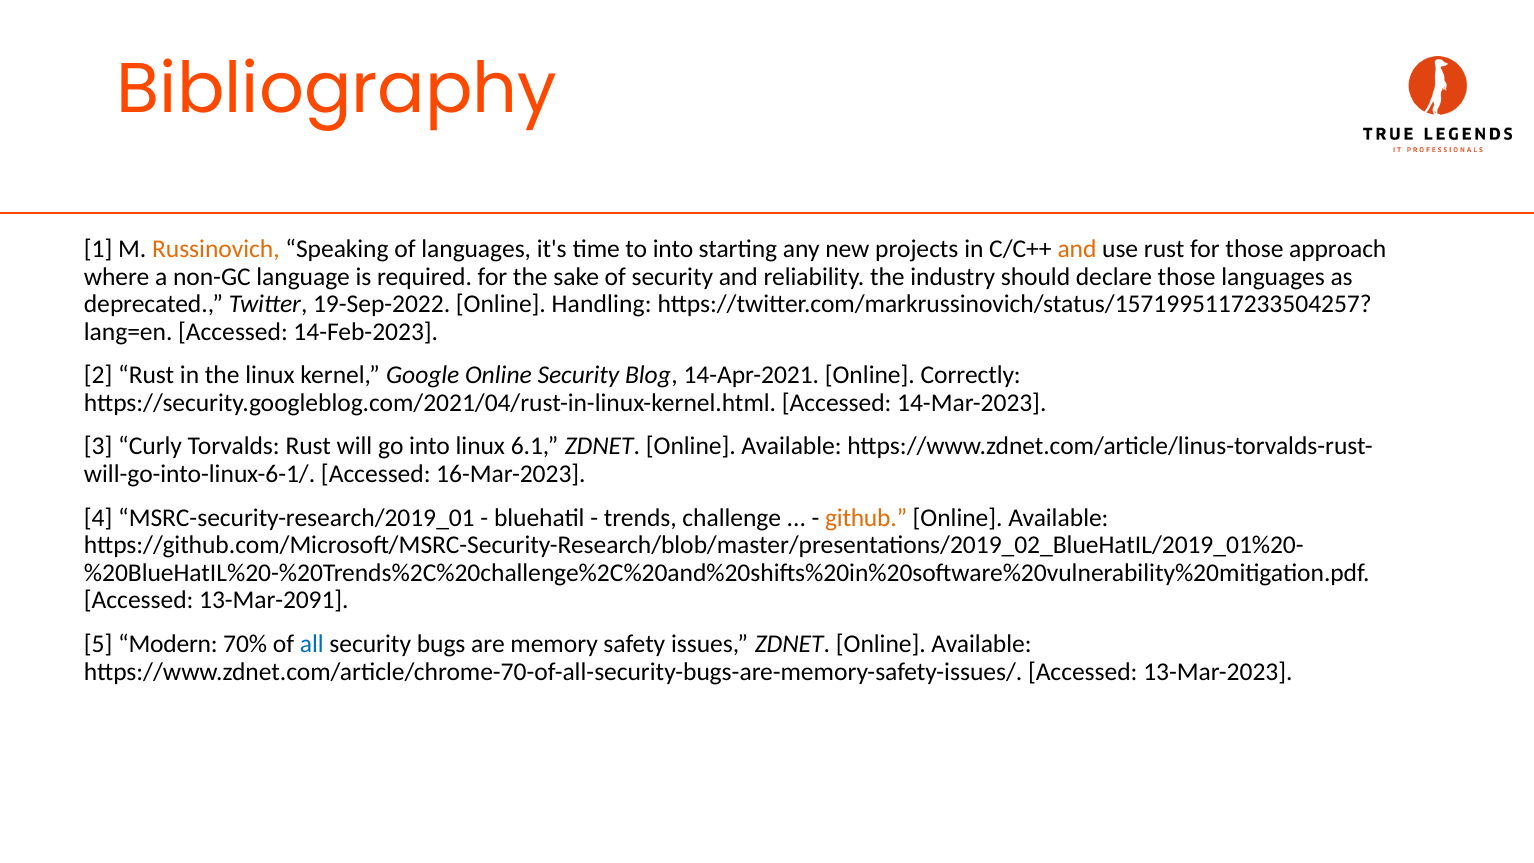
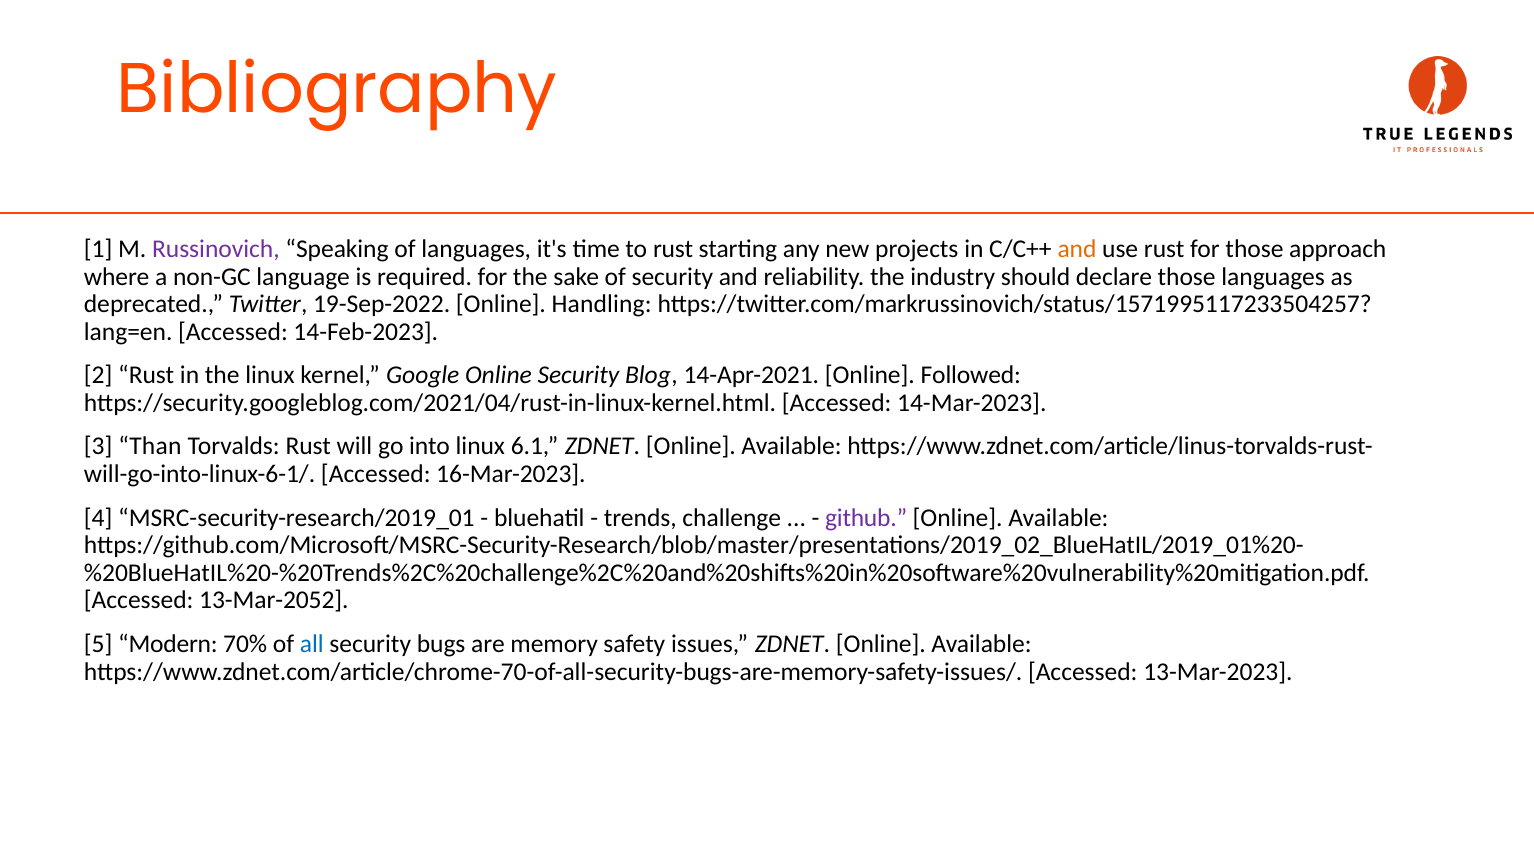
Russinovich colour: orange -> purple
to into: into -> rust
Correctly: Correctly -> Followed
Curly: Curly -> Than
github colour: orange -> purple
13-Mar-2091: 13-Mar-2091 -> 13-Mar-2052
